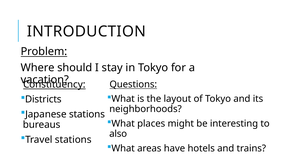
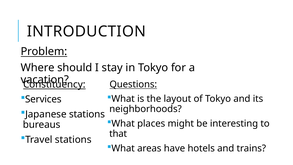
Districts: Districts -> Services
also: also -> that
